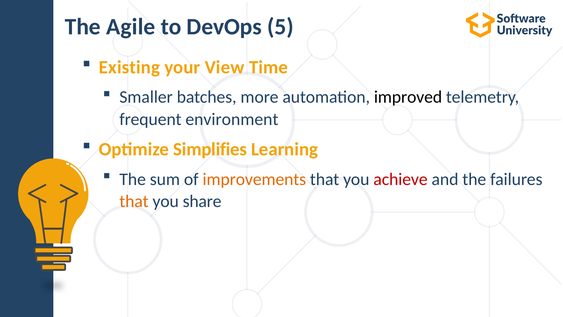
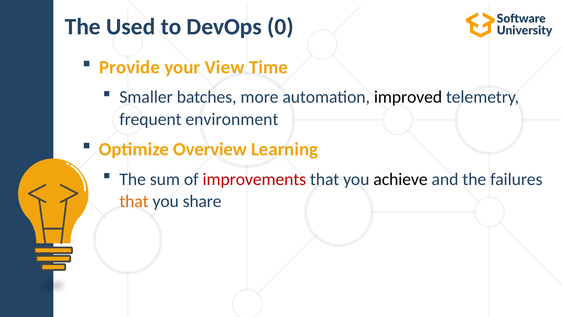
Agile: Agile -> Used
5: 5 -> 0
Existing: Existing -> Provide
Simplifies: Simplifies -> Overview
improvements colour: orange -> red
achieve colour: red -> black
